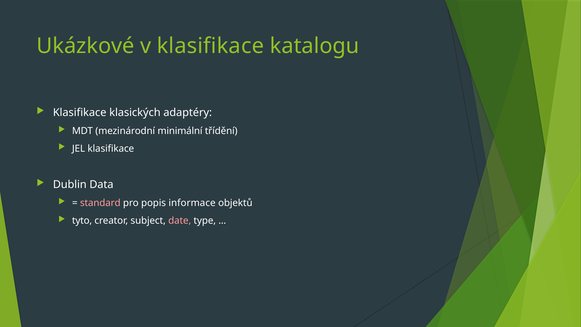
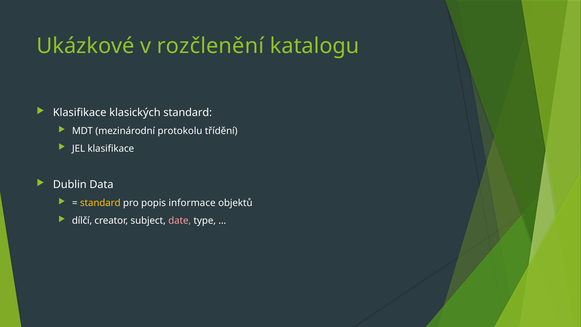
v klasifikace: klasifikace -> rozčlenění
klasických adaptéry: adaptéry -> standard
minimální: minimální -> protokolu
standard at (100, 203) colour: pink -> yellow
tyto: tyto -> dílčí
